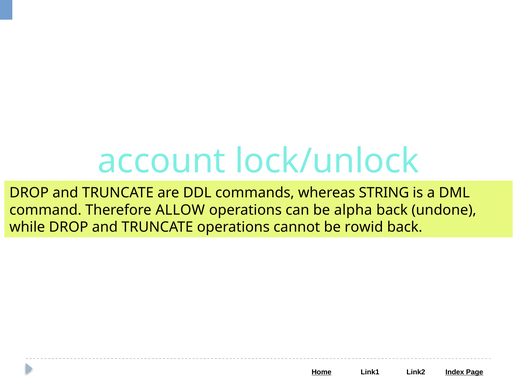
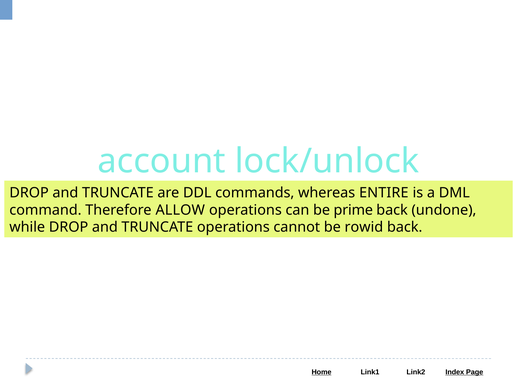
STRING: STRING -> ENTIRE
alpha: alpha -> prime
